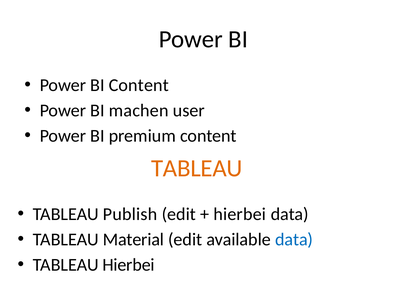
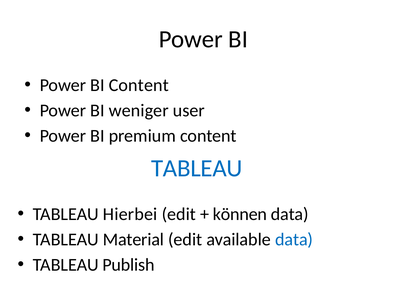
machen: machen -> weniger
TABLEAU at (197, 168) colour: orange -> blue
Publish: Publish -> Hierbei
hierbei at (240, 214): hierbei -> können
TABLEAU Hierbei: Hierbei -> Publish
